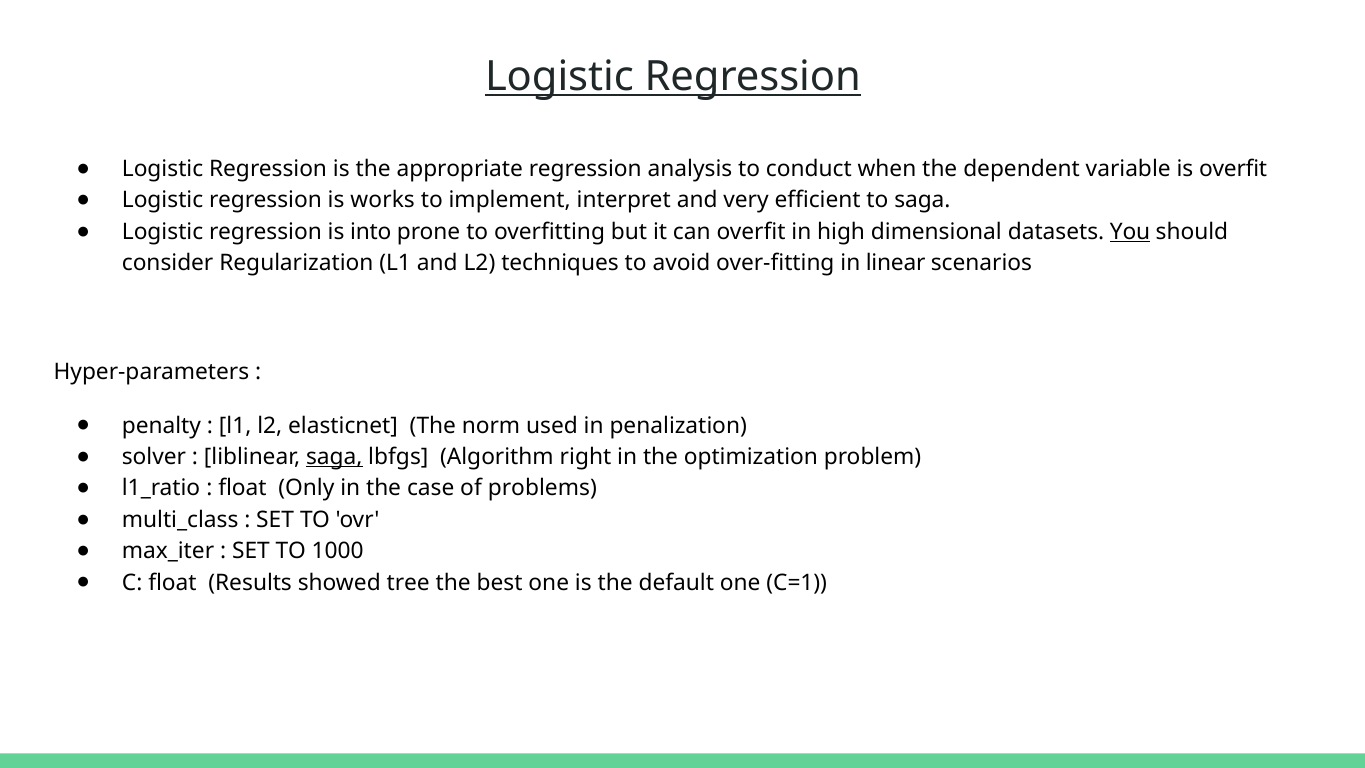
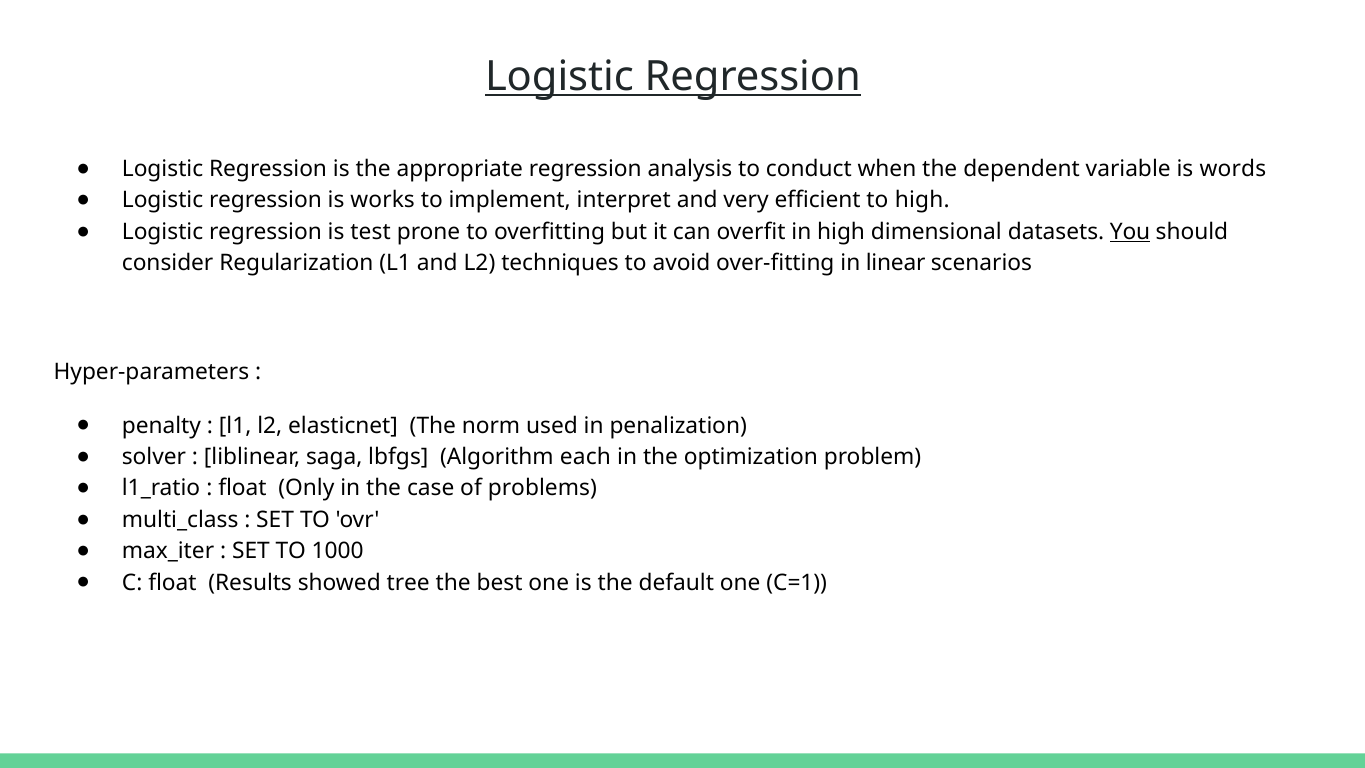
is overfit: overfit -> words
to saga: saga -> high
into: into -> test
saga at (334, 457) underline: present -> none
right: right -> each
